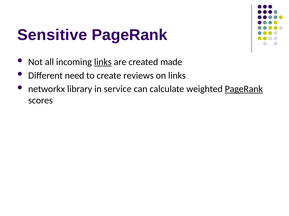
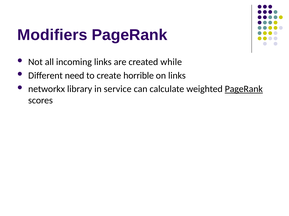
Sensitive: Sensitive -> Modifiers
links at (103, 62) underline: present -> none
made: made -> while
reviews: reviews -> horrible
